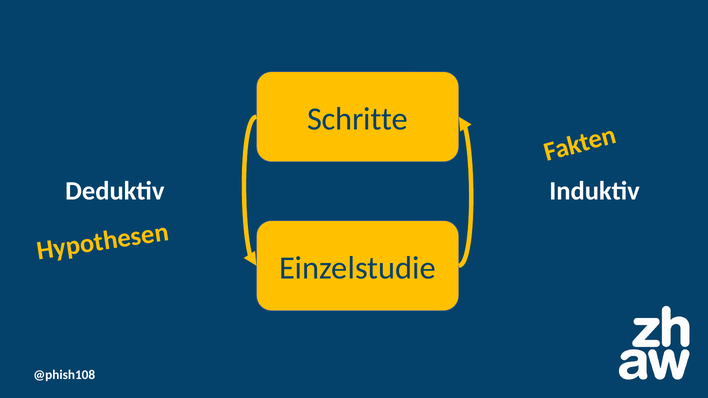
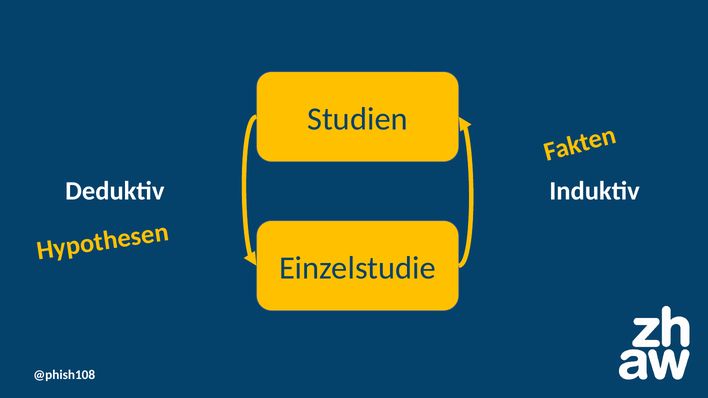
Schritte: Schritte -> Studien
